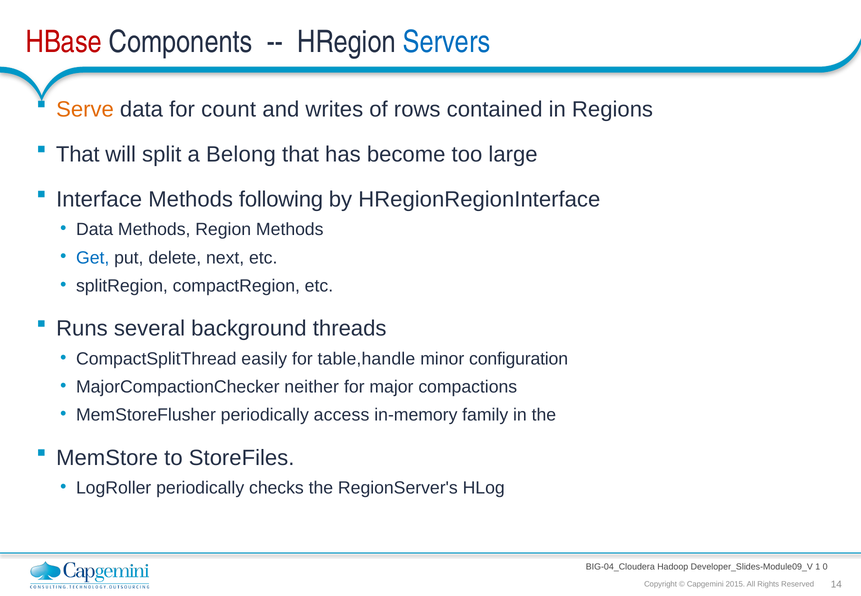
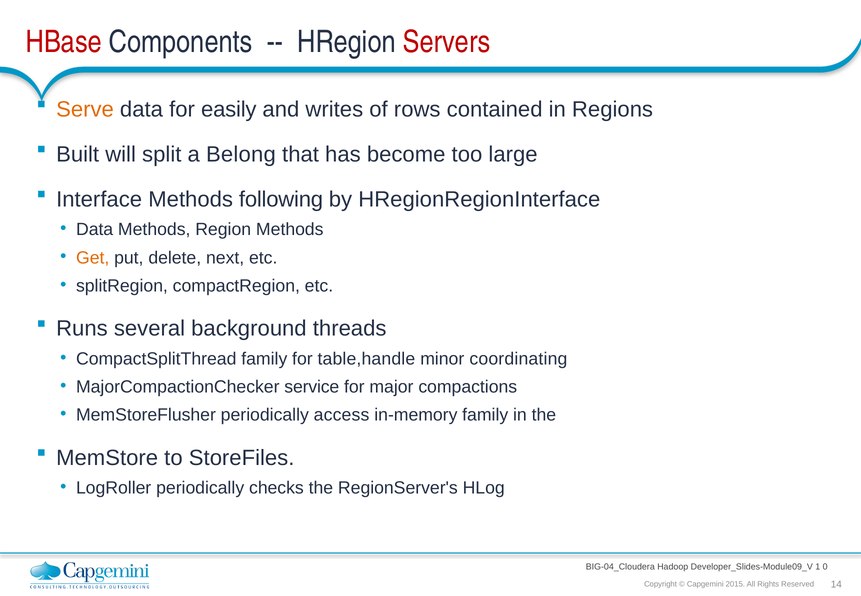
Servers colour: blue -> red
count: count -> easily
That at (78, 154): That -> Built
Get colour: blue -> orange
CompactSplitThread easily: easily -> family
configuration: configuration -> coordinating
neither: neither -> service
